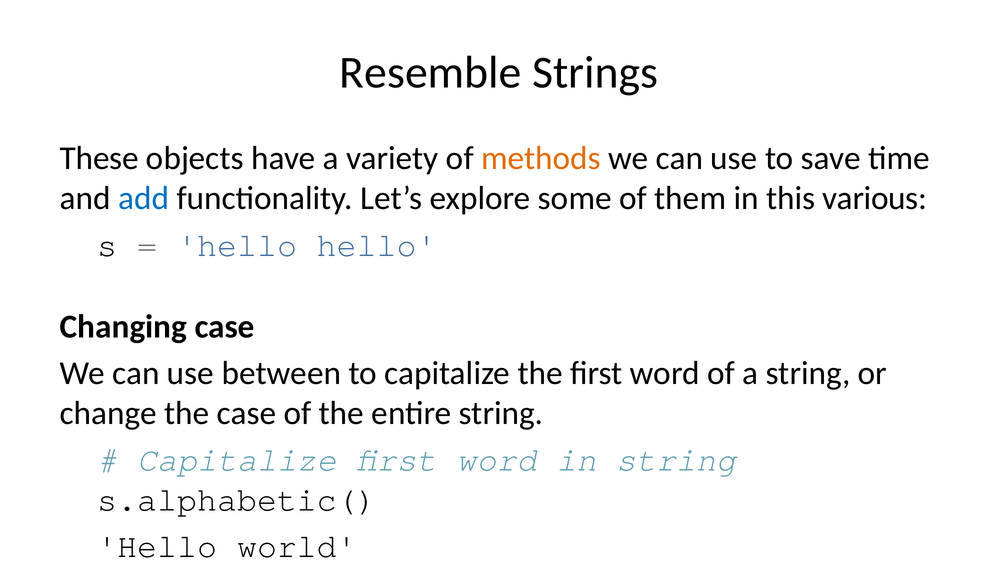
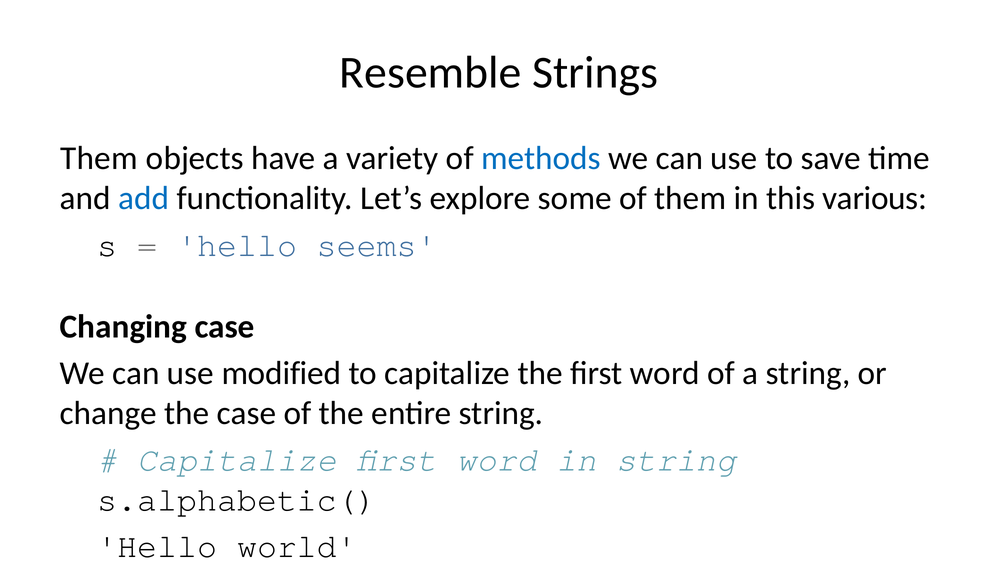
These at (99, 158): These -> Them
methods at (541, 158) colour: orange -> blue
hello hello: hello -> seems
use between: between -> modified
